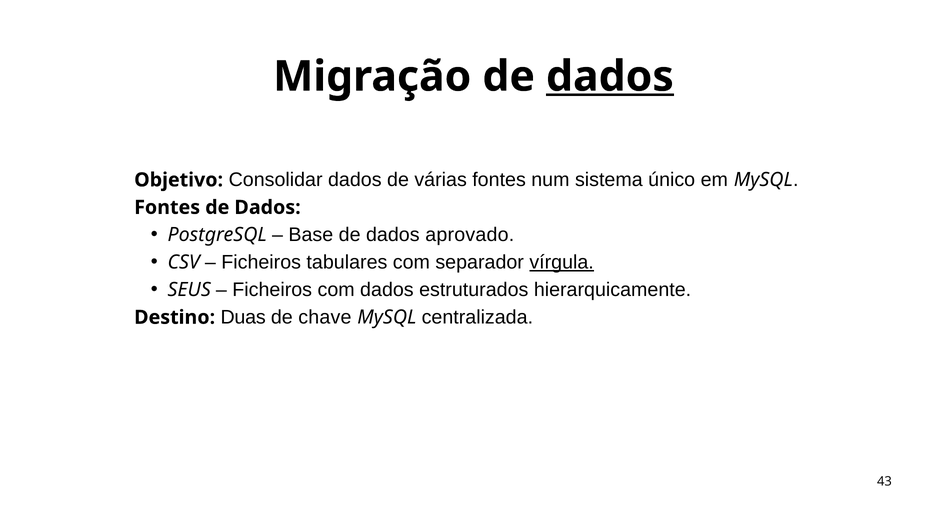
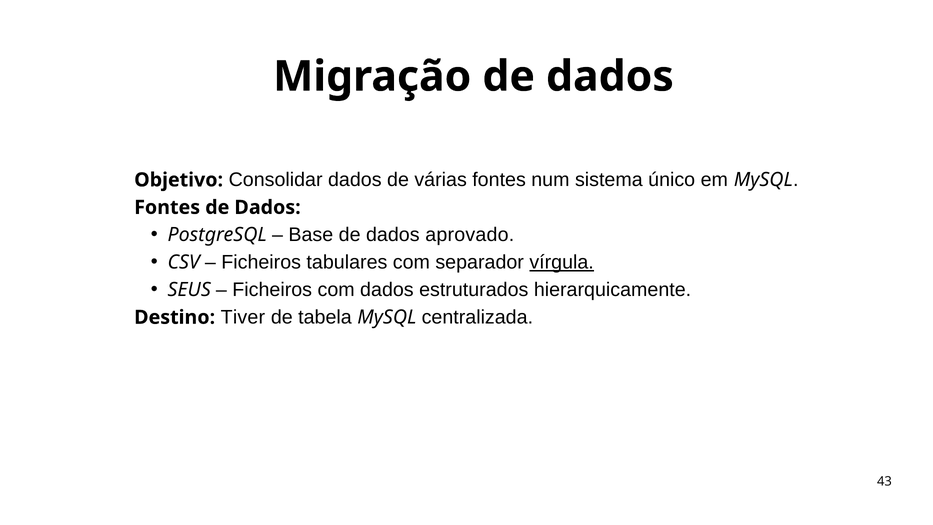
dados at (610, 77) underline: present -> none
Duas: Duas -> Tiver
chave: chave -> tabela
